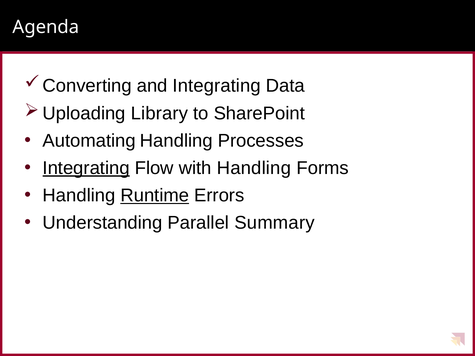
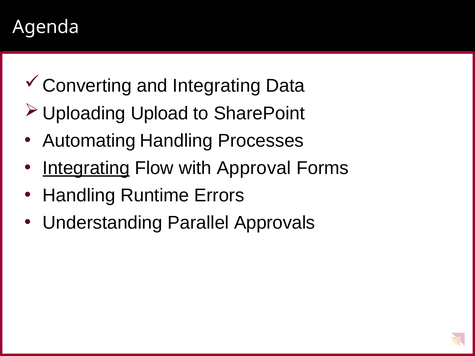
Library: Library -> Upload
with Handling: Handling -> Approval
Runtime underline: present -> none
Summary: Summary -> Approvals
